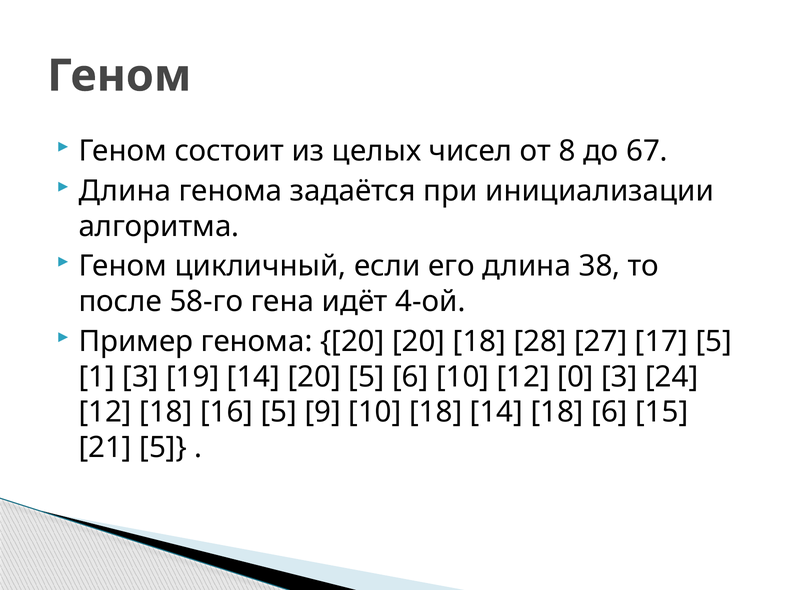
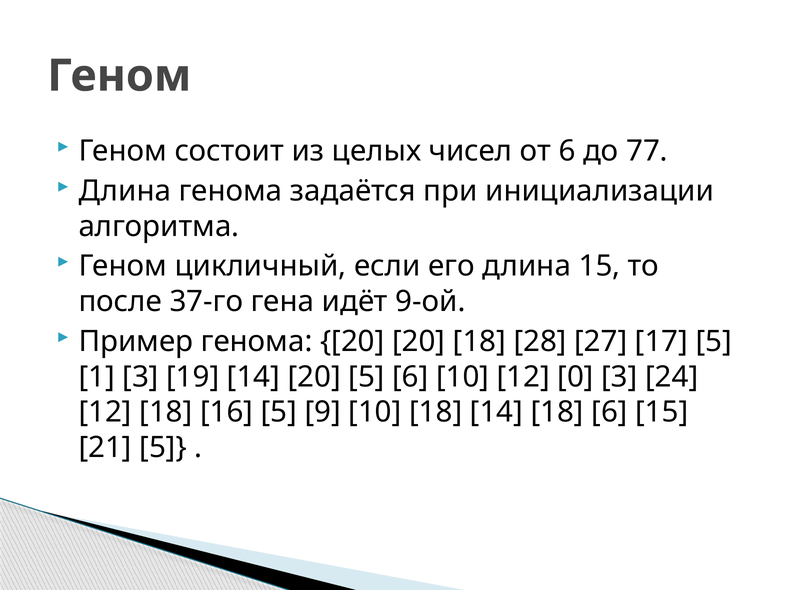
от 8: 8 -> 6
67: 67 -> 77
длина 38: 38 -> 15
58-го: 58-го -> 37-го
4-ой: 4-ой -> 9-ой
